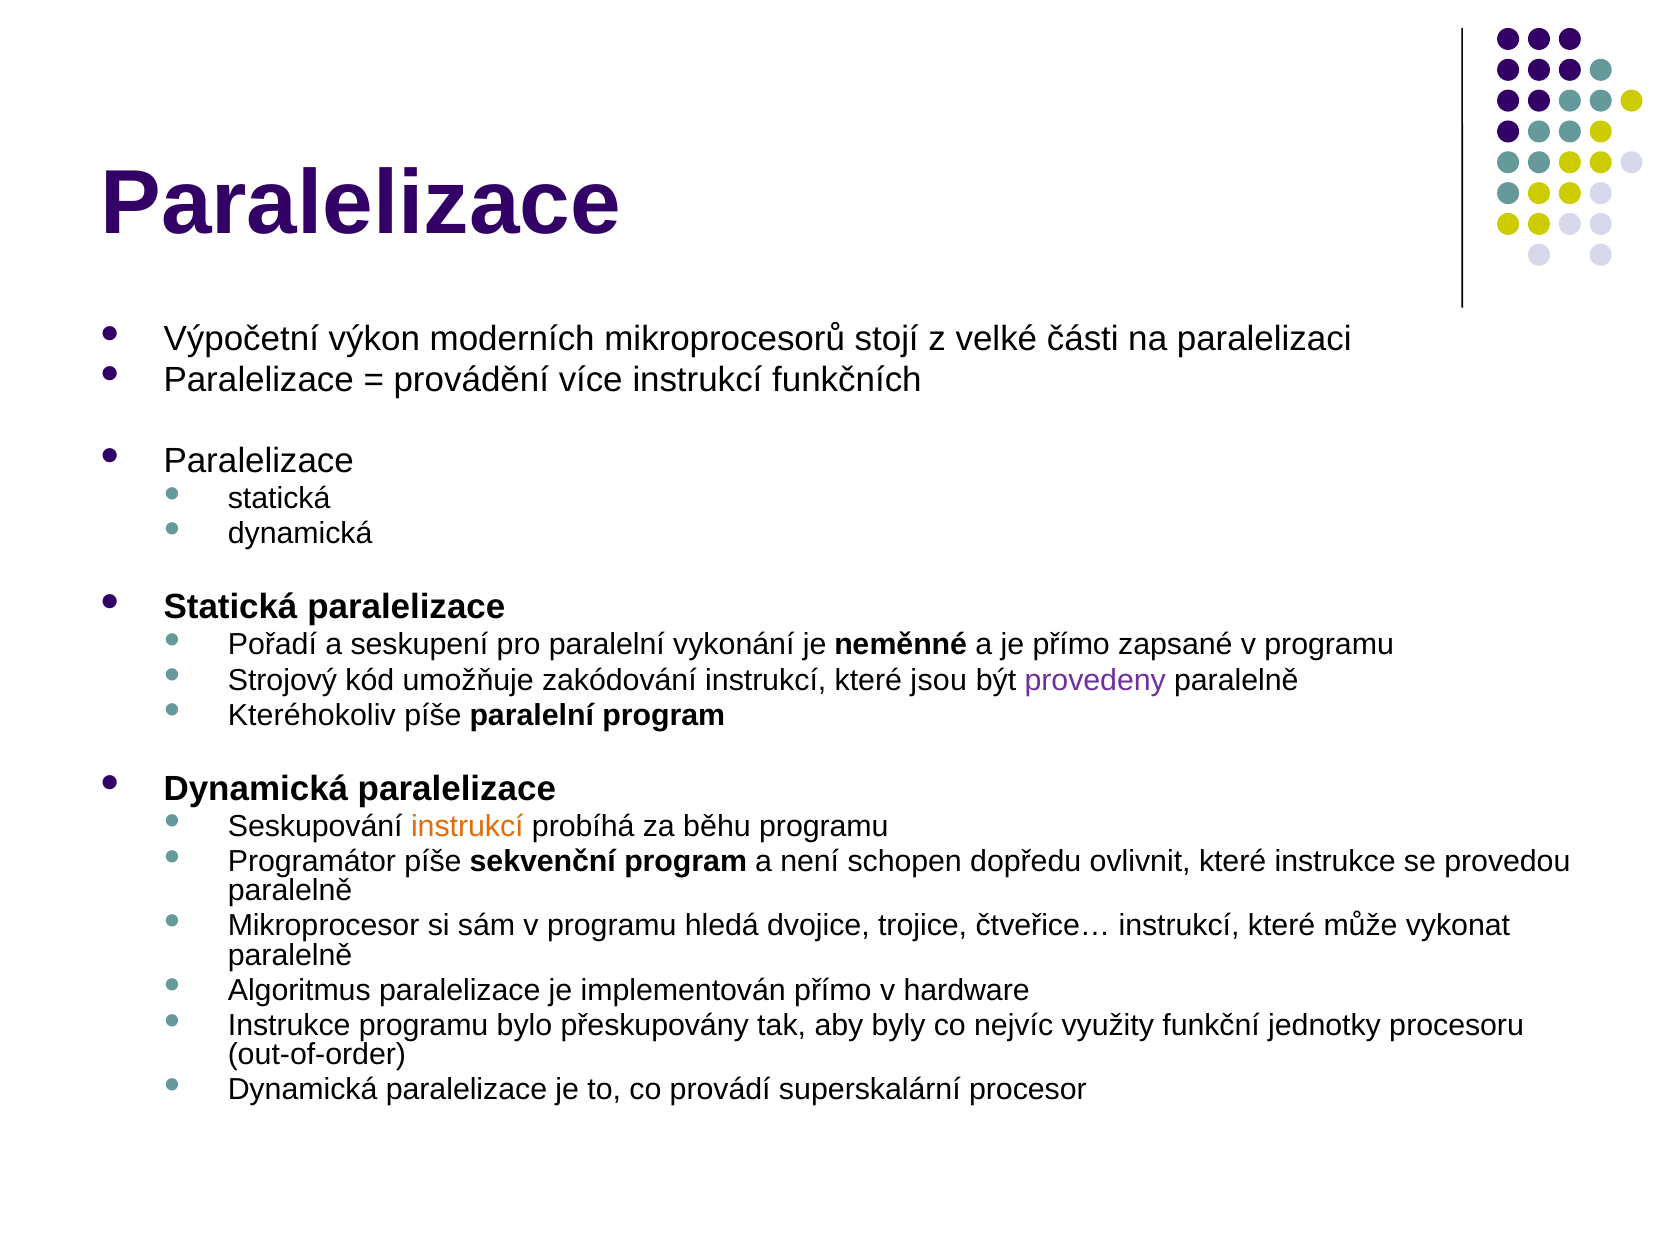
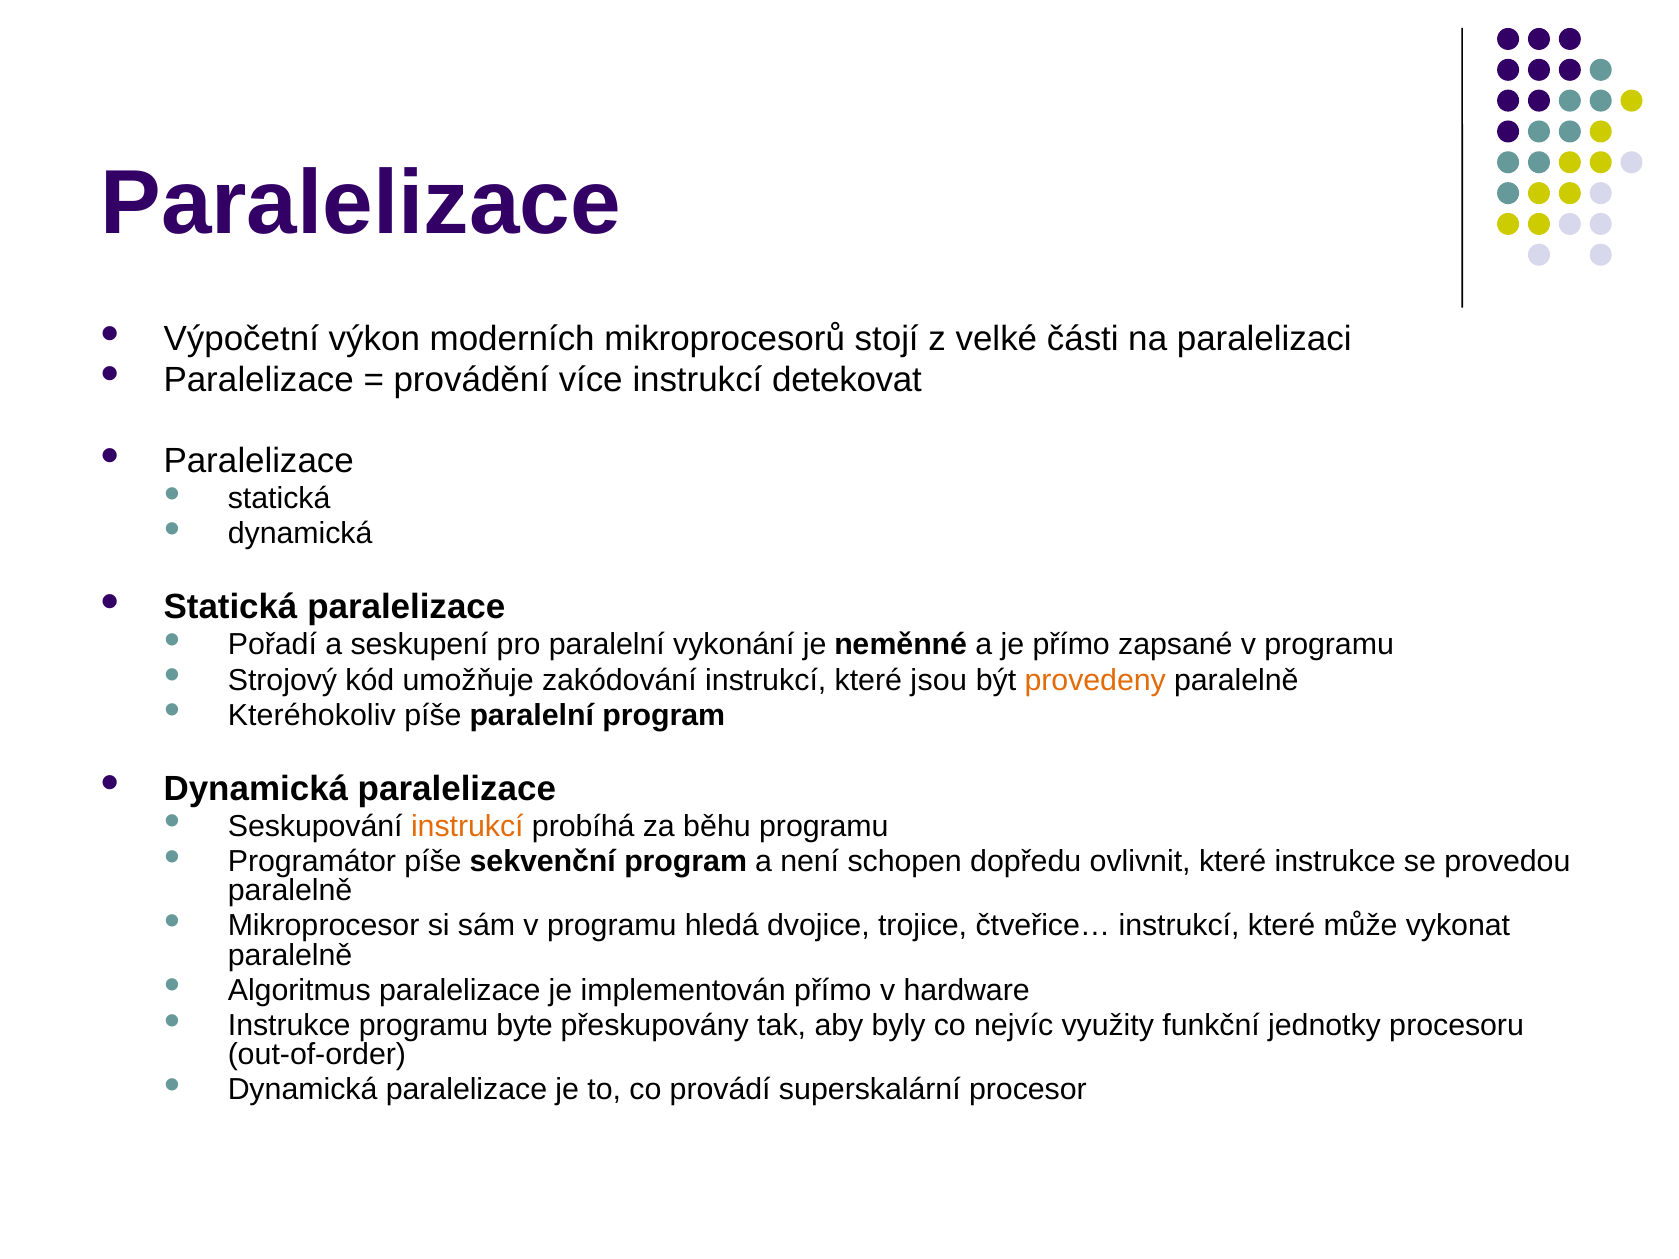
funkčních: funkčních -> detekovat
provedeny colour: purple -> orange
bylo: bylo -> byte
